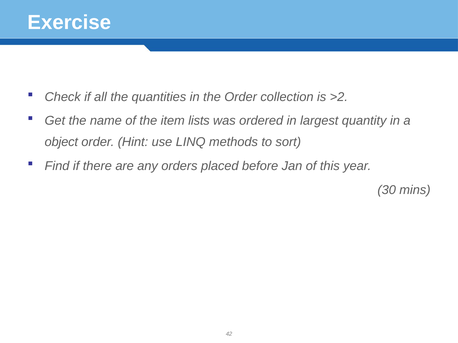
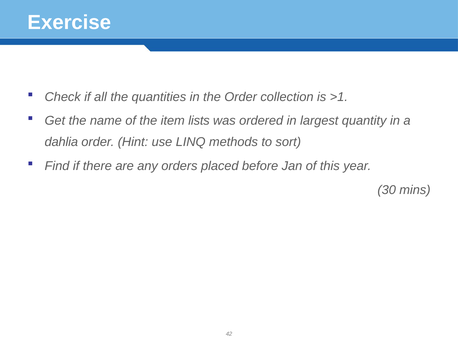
>2: >2 -> >1
object: object -> dahlia
